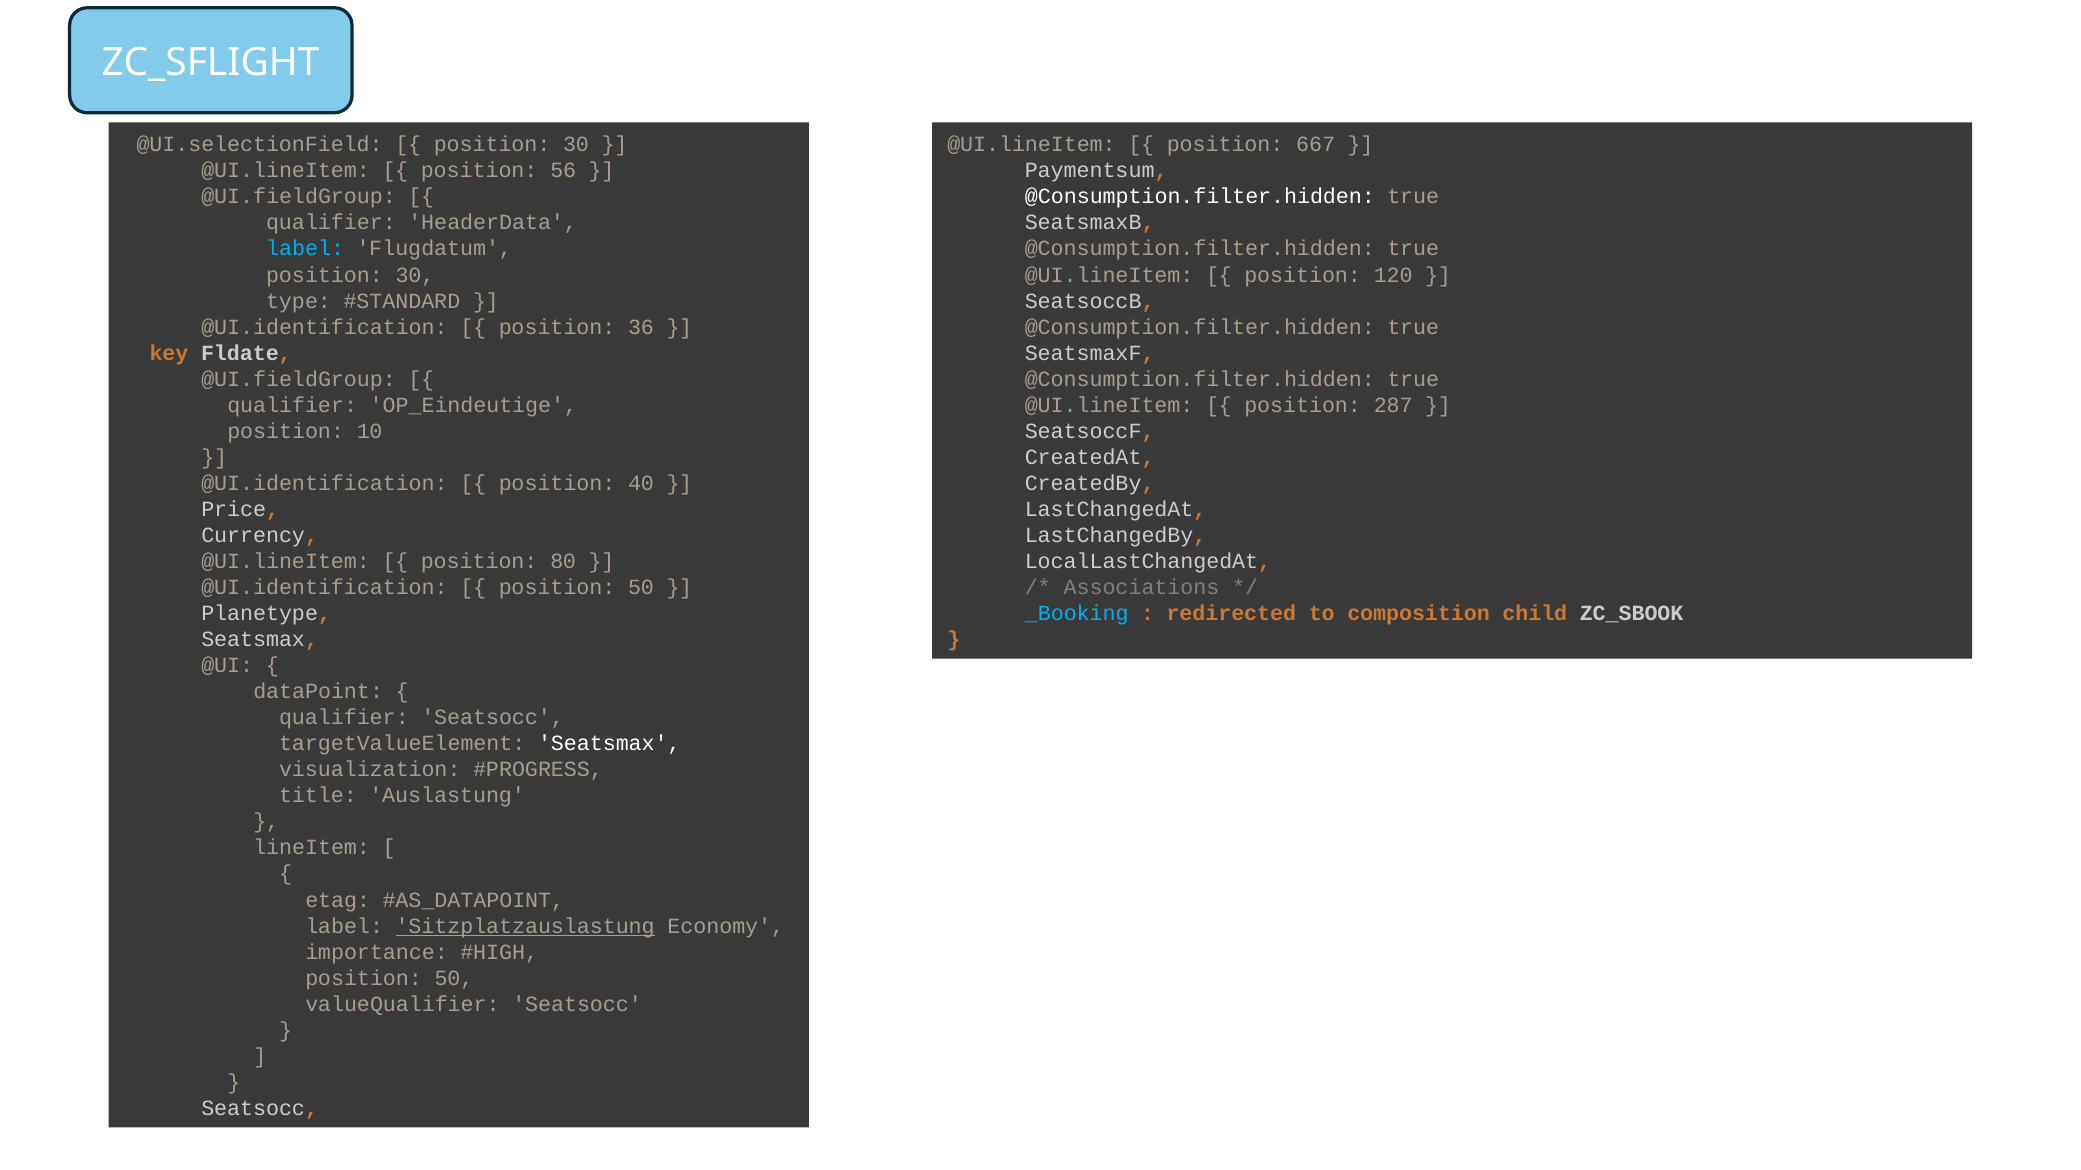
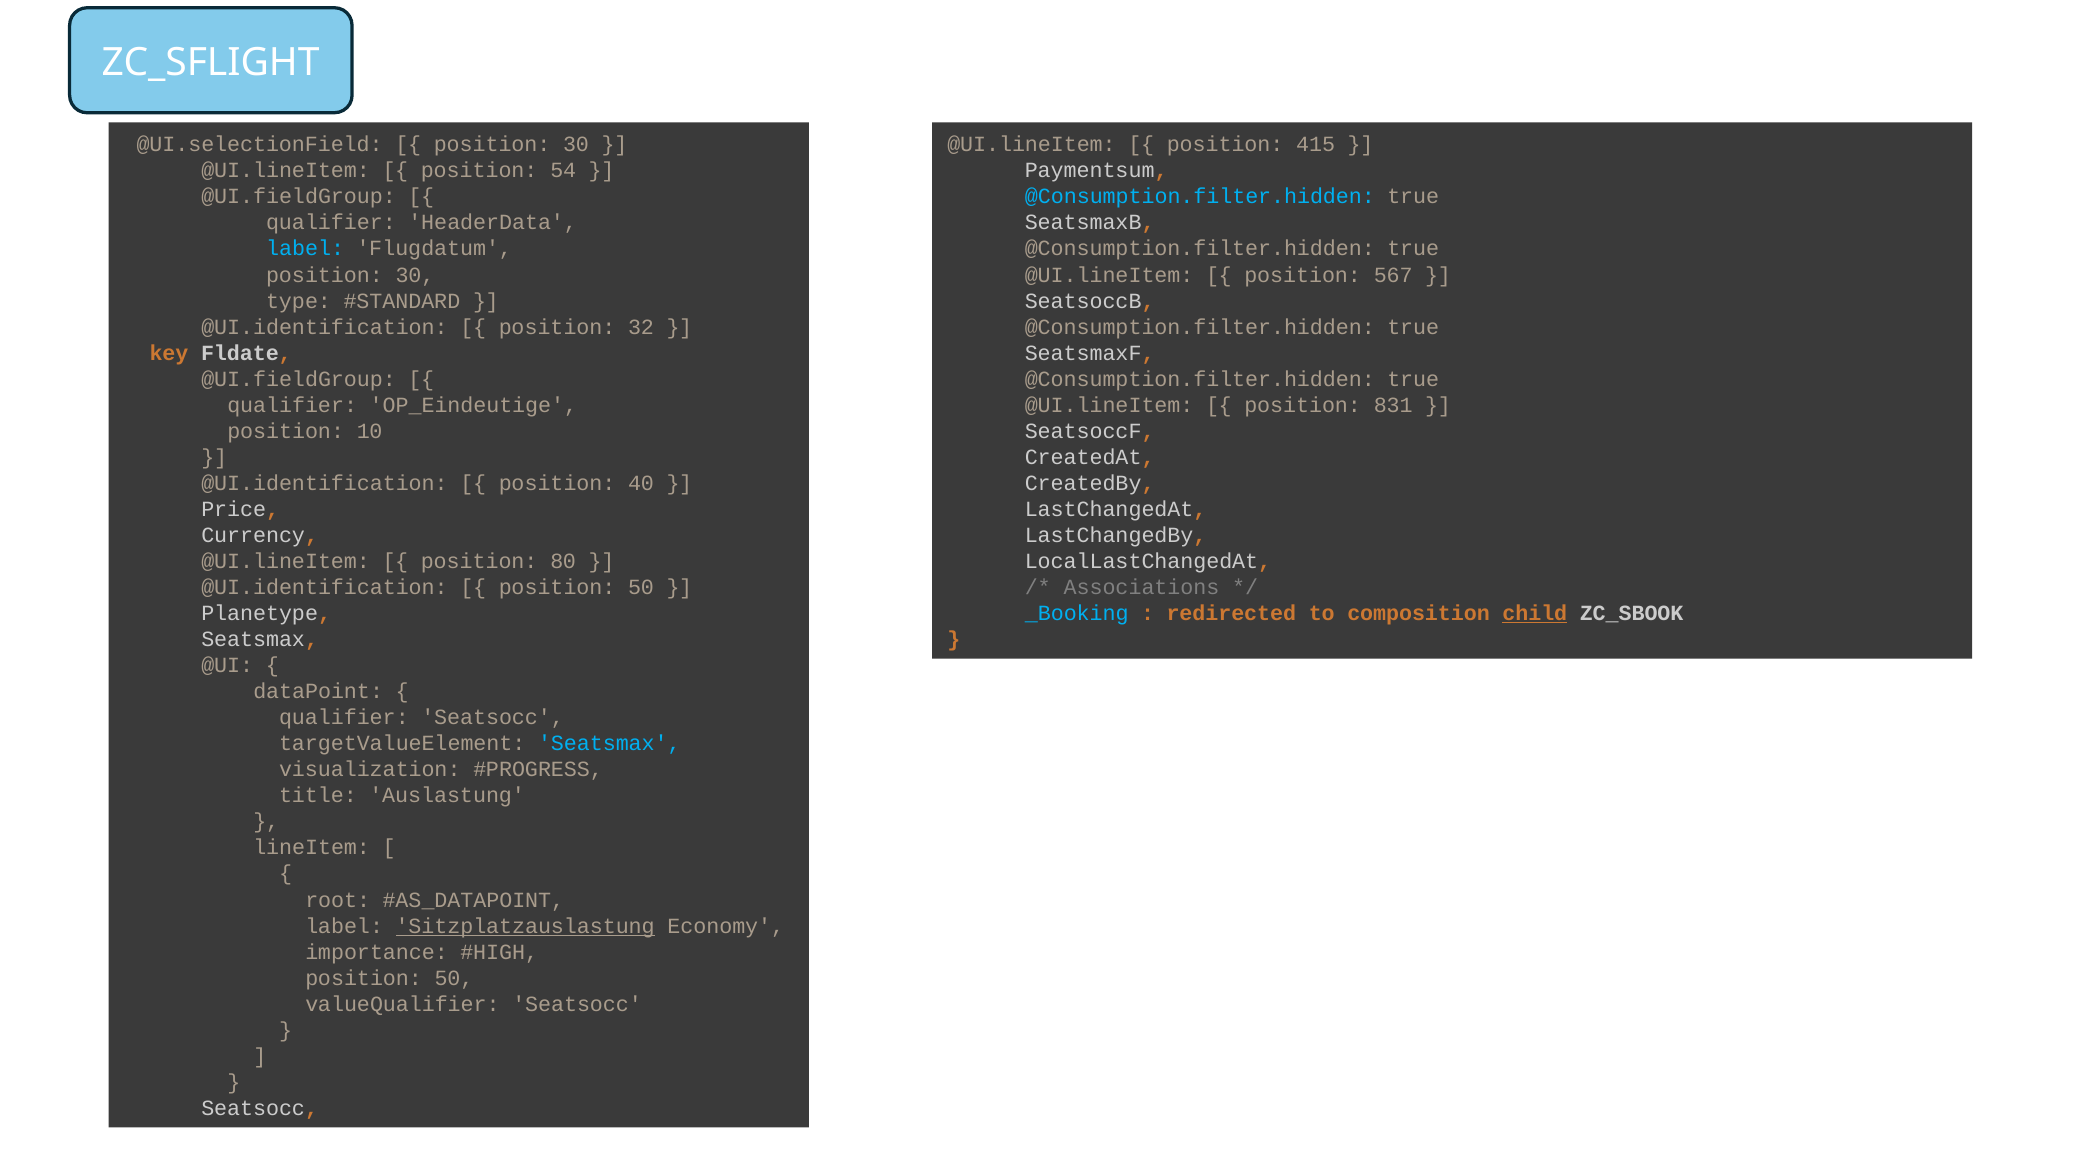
667: 667 -> 415
56: 56 -> 54
@Consumption.filter.hidden at (1200, 197) colour: white -> light blue
120: 120 -> 567
36: 36 -> 32
287: 287 -> 831
child underline: none -> present
Seatsmax at (609, 744) colour: white -> light blue
etag: etag -> root
